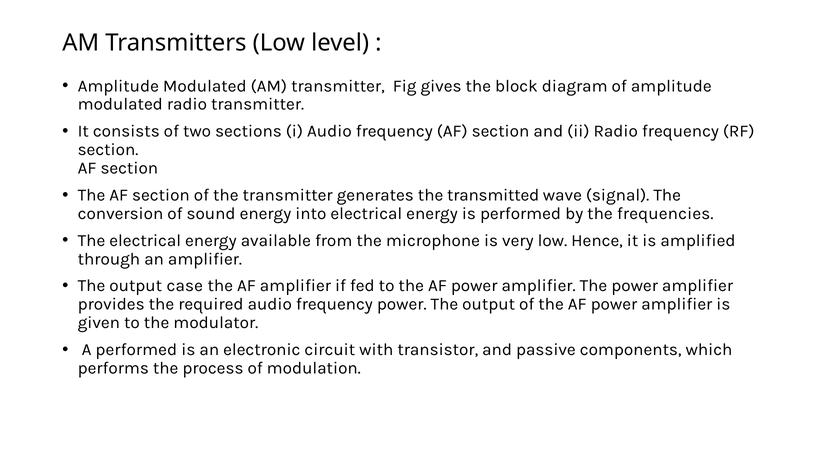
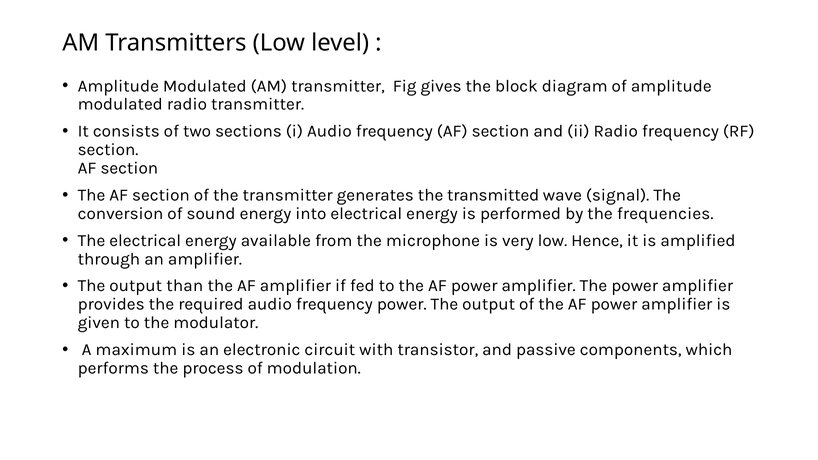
case: case -> than
A performed: performed -> maximum
